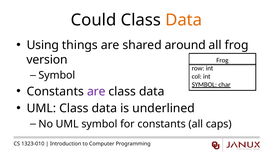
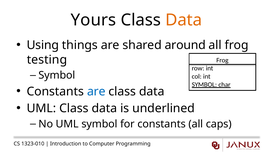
Could: Could -> Yours
version: version -> testing
are at (96, 92) colour: purple -> blue
